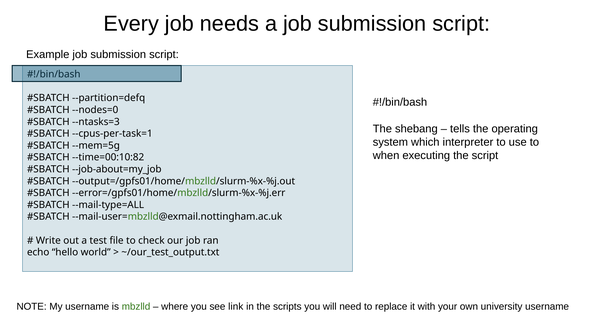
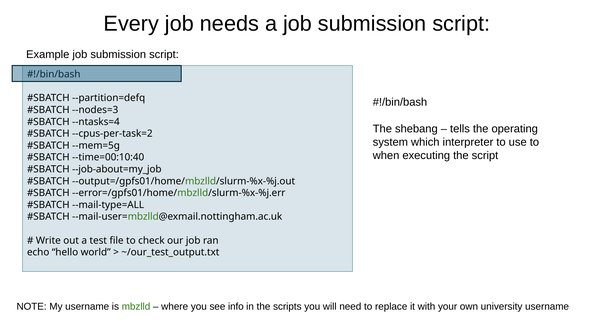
--nodes=0: --nodes=0 -> --nodes=3
--ntasks=3: --ntasks=3 -> --ntasks=4
--cpus-per-task=1: --cpus-per-task=1 -> --cpus-per-task=2
--time=00:10:82: --time=00:10:82 -> --time=00:10:40
link: link -> info
